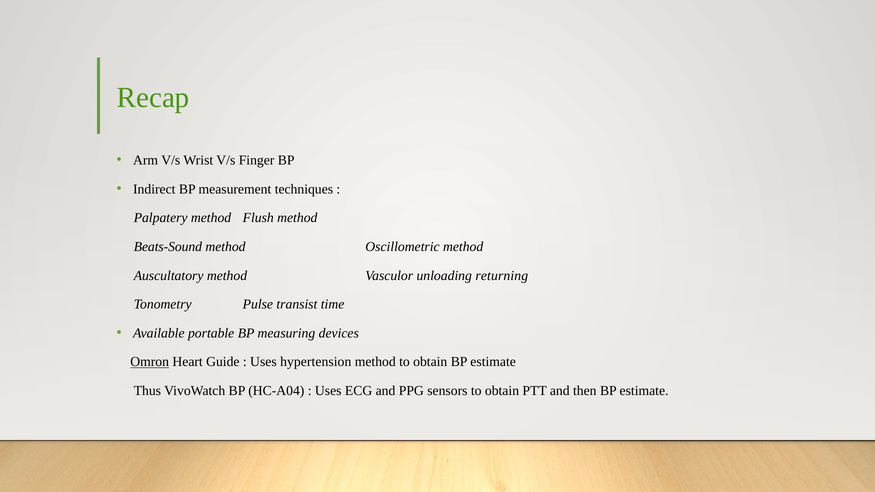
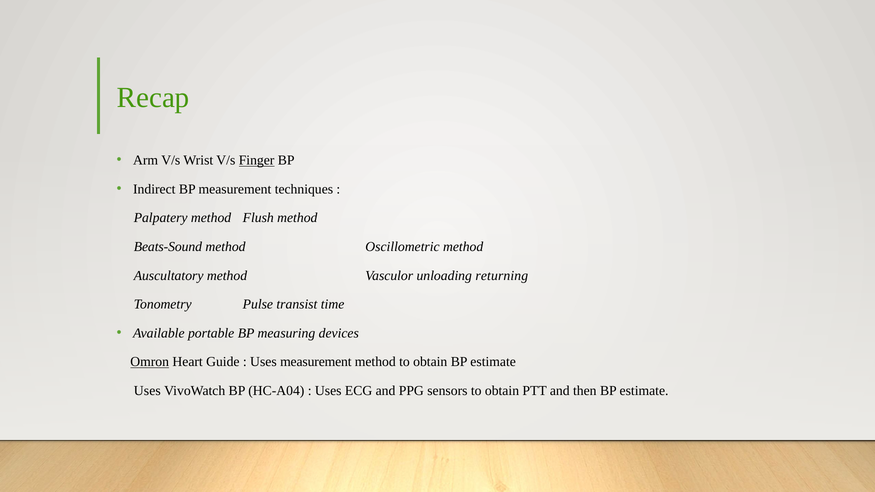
Finger underline: none -> present
Uses hypertension: hypertension -> measurement
Thus at (147, 391): Thus -> Uses
